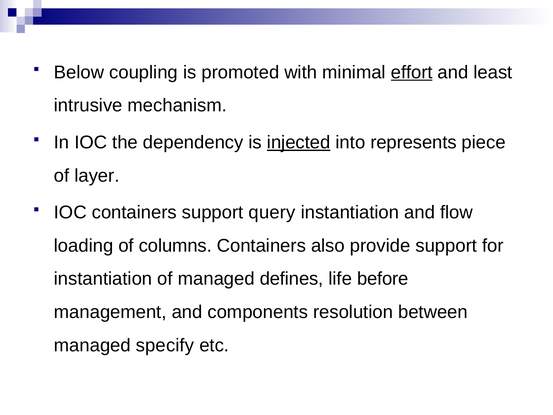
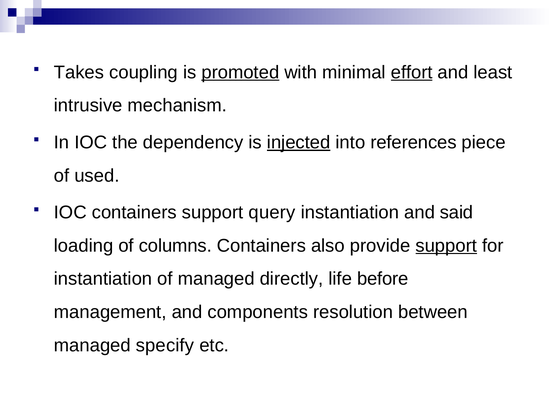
Below: Below -> Takes
promoted underline: none -> present
represents: represents -> references
layer: layer -> used
flow: flow -> said
support at (446, 246) underline: none -> present
defines: defines -> directly
